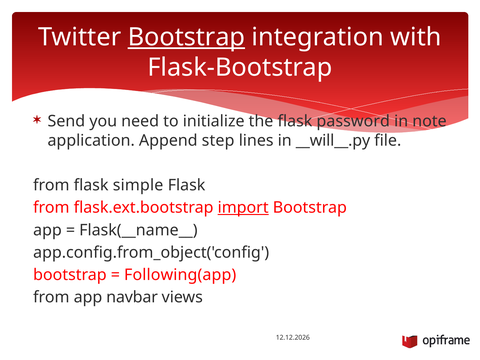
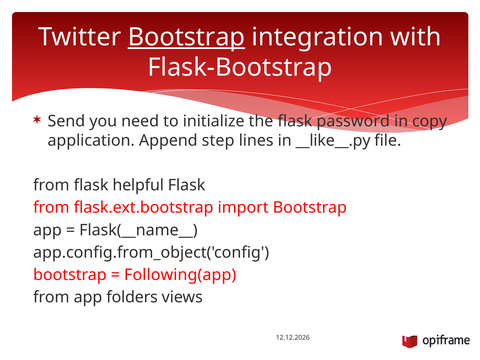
note: note -> copy
__will__.py: __will__.py -> __like__.py
simple: simple -> helpful
import underline: present -> none
navbar: navbar -> folders
